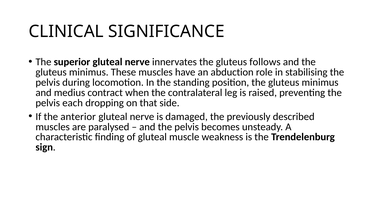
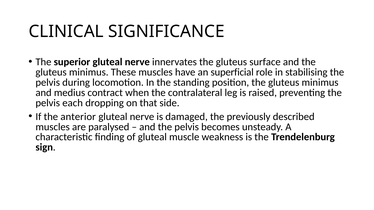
follows: follows -> surface
abduction: abduction -> superficial
